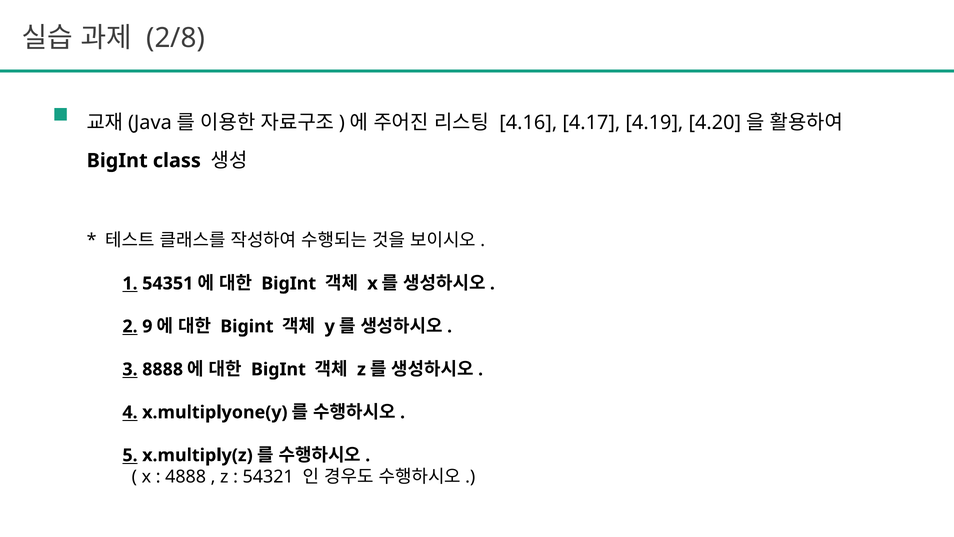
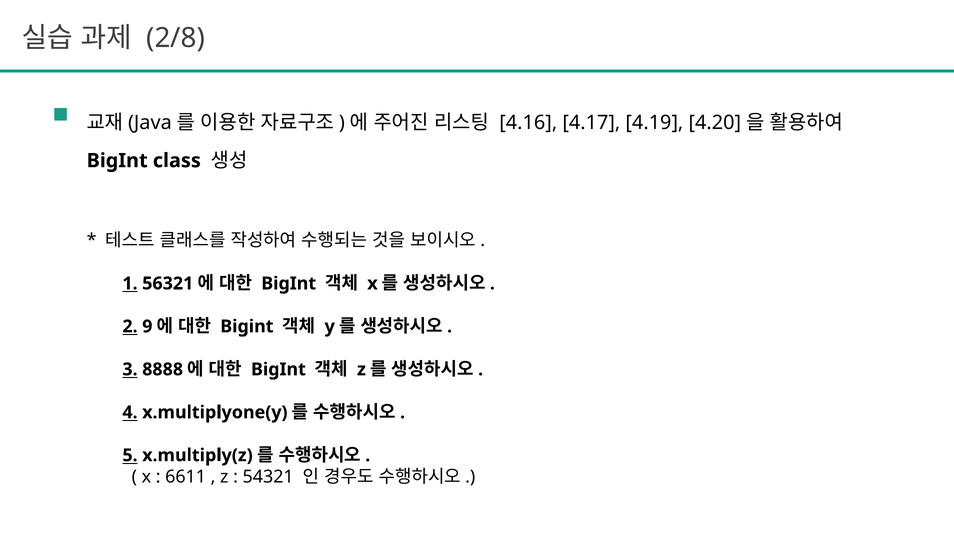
54351: 54351 -> 56321
4888: 4888 -> 6611
